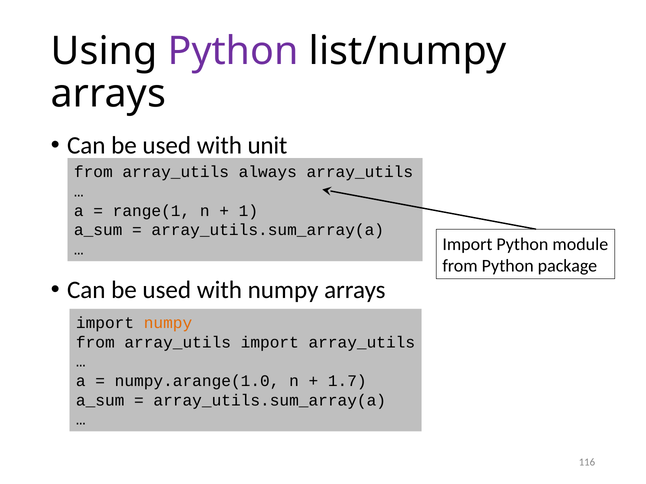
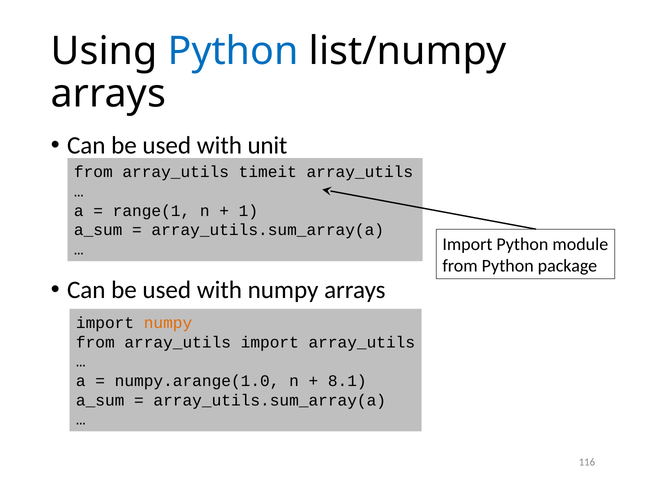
Python at (233, 51) colour: purple -> blue
always: always -> timeit
1.7: 1.7 -> 8.1
